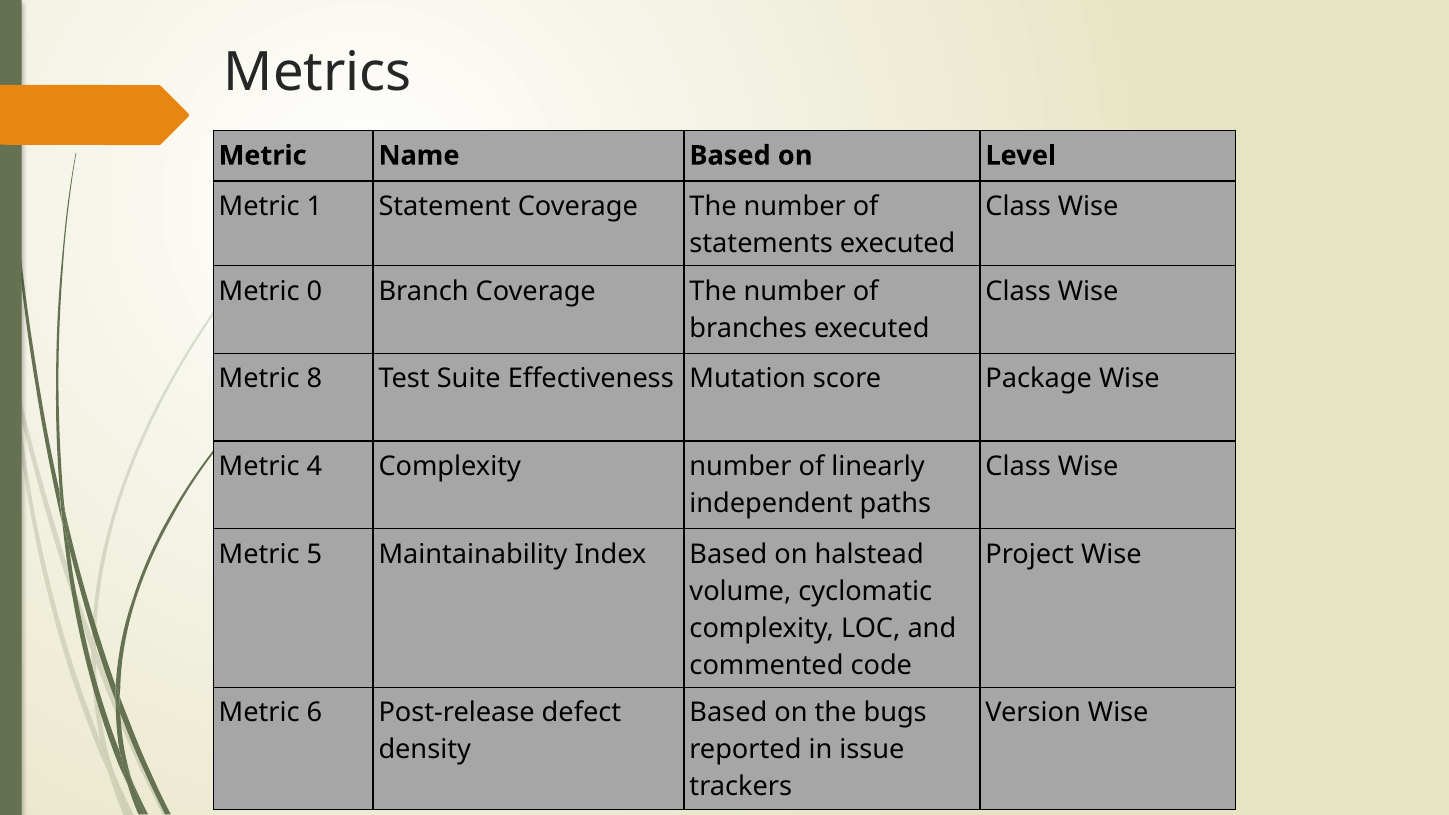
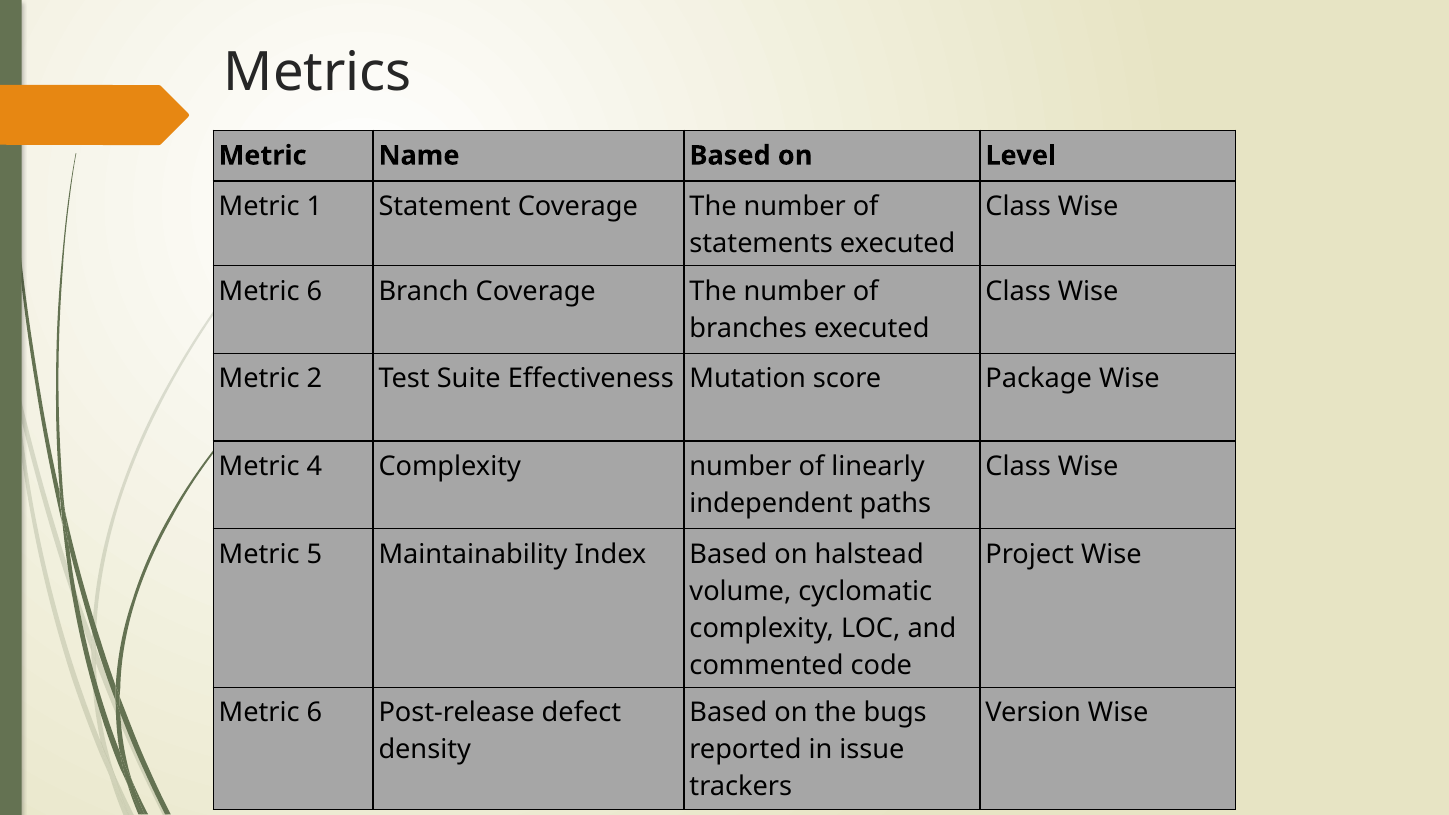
0 at (314, 291): 0 -> 6
8: 8 -> 2
